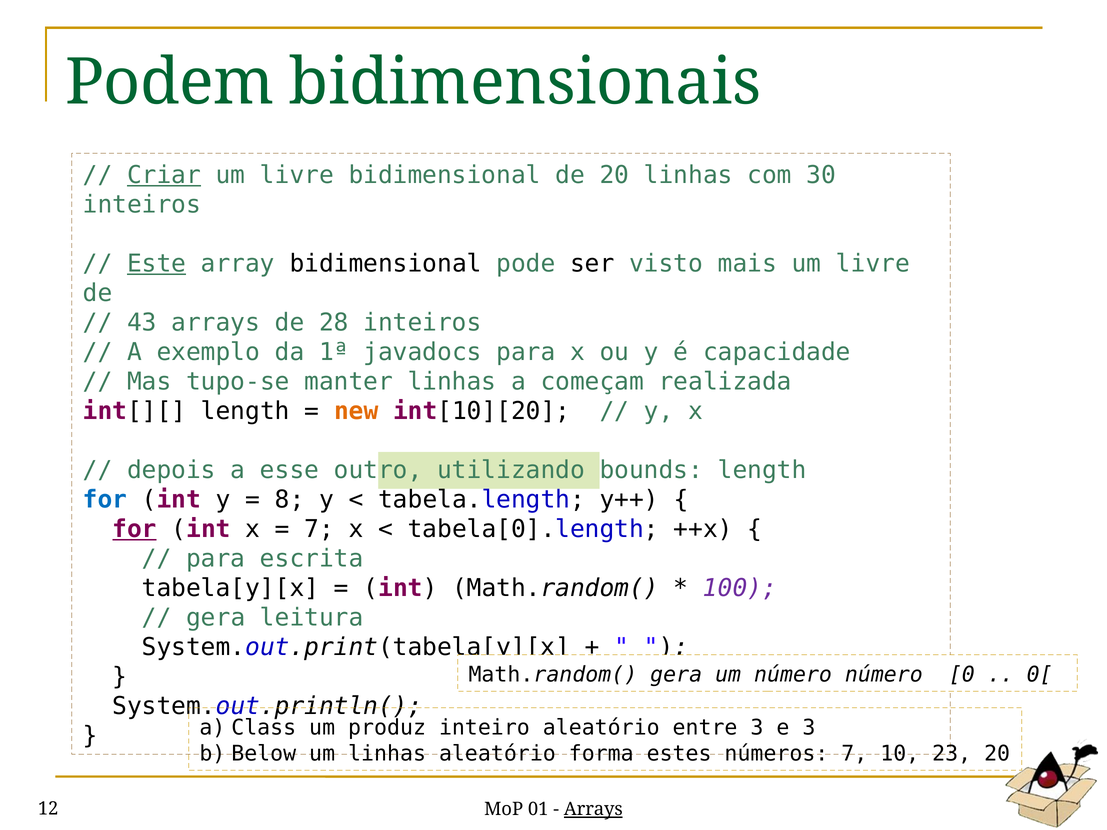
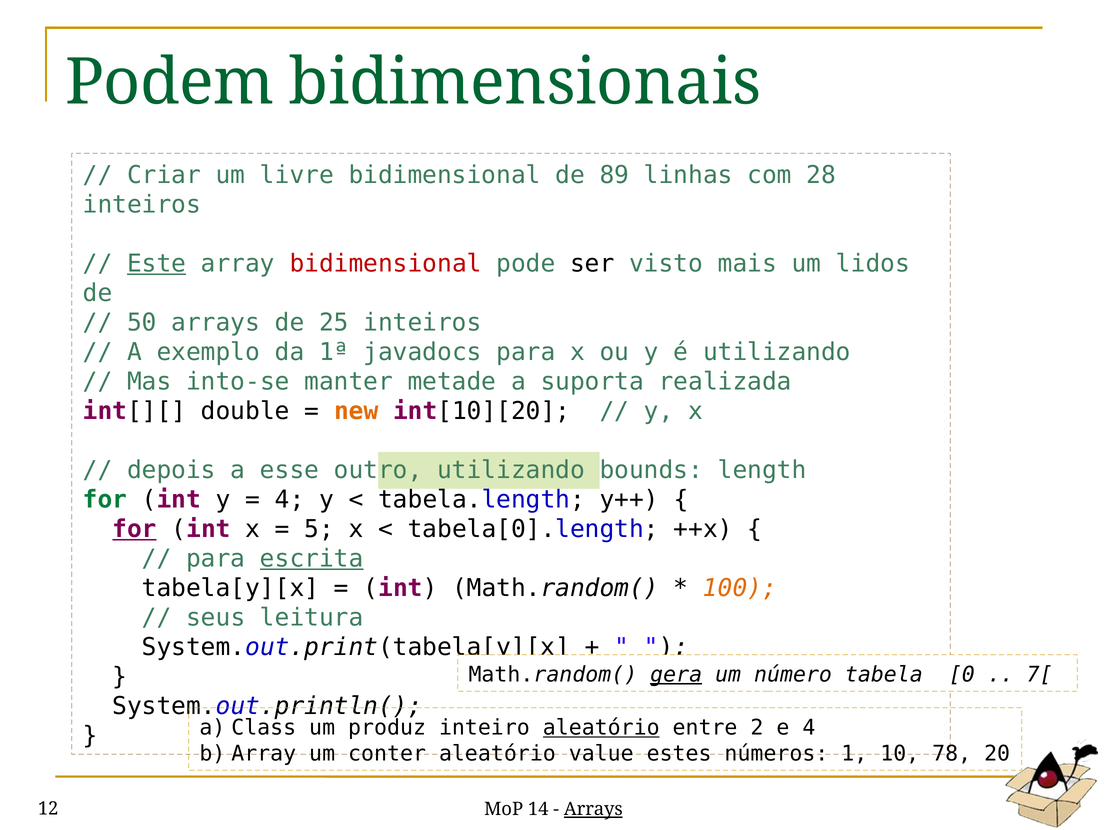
Criar underline: present -> none
de 20: 20 -> 89
30: 30 -> 28
bidimensional at (386, 264) colour: black -> red
livre at (873, 264): livre -> lidos
43: 43 -> 50
28: 28 -> 25
é capacidade: capacidade -> utilizando
tupo-se: tupo-se -> into-se
manter linhas: linhas -> metade
começam: começam -> suporta
int[][ length: length -> double
for at (105, 500) colour: blue -> green
8 at (290, 500): 8 -> 4
7 at (319, 529): 7 -> 5
escrita underline: none -> present
100 colour: purple -> orange
gera at (216, 618): gera -> seus
gera at (676, 675) underline: none -> present
número número: número -> tabela
0[: 0[ -> 7[
aleatório at (601, 728) underline: none -> present
entre 3: 3 -> 2
e 3: 3 -> 4
Below at (264, 754): Below -> Array
um linhas: linhas -> conter
forma: forma -> value
números 7: 7 -> 1
23: 23 -> 78
01: 01 -> 14
